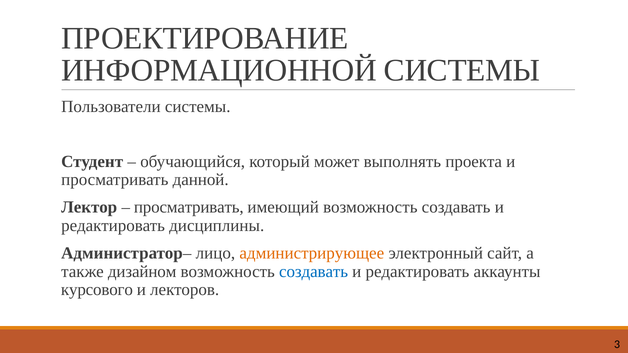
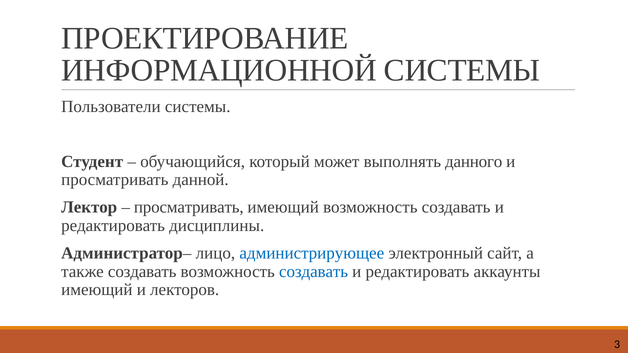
проекта: проекта -> данного
администрирующее colour: orange -> blue
также дизайном: дизайном -> создавать
курсового at (97, 290): курсового -> имеющий
